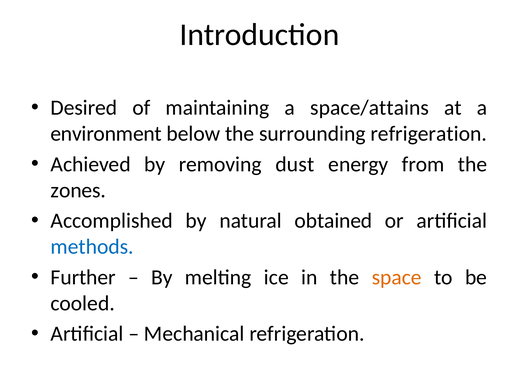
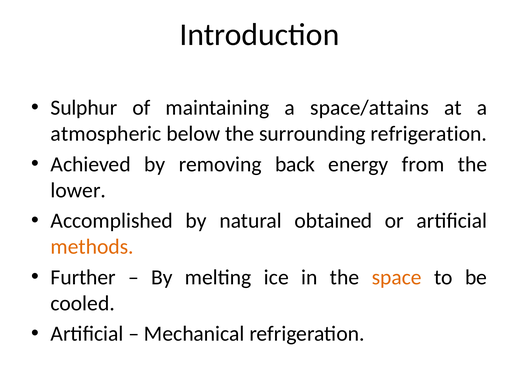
Desired: Desired -> Sulphur
environment: environment -> atmospheric
dust: dust -> back
zones: zones -> lower
methods colour: blue -> orange
